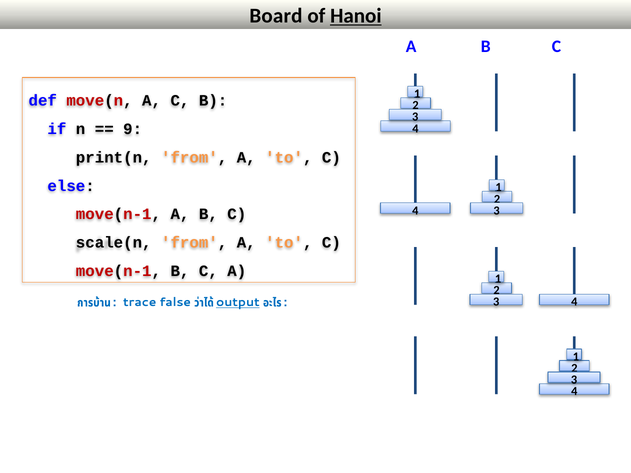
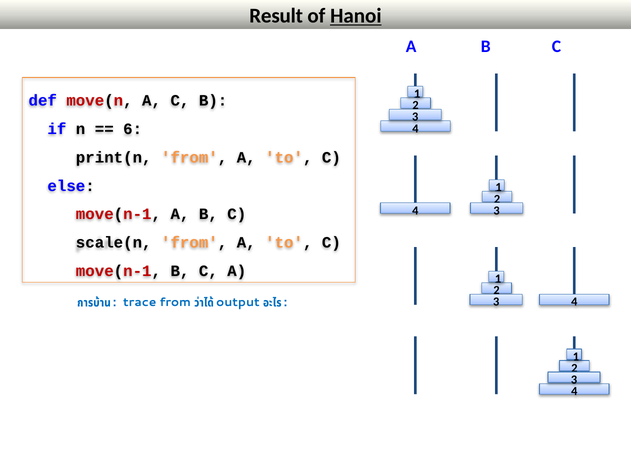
Board: Board -> Result
9: 9 -> 6
trace false: false -> from
output underline: present -> none
